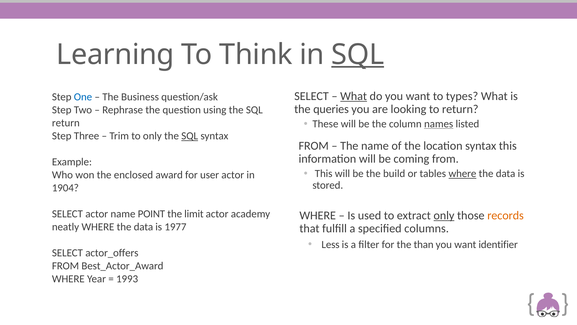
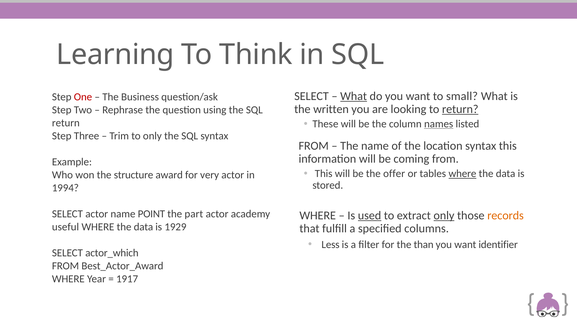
SQL at (358, 54) underline: present -> none
types: types -> small
One colour: blue -> red
queries: queries -> written
return at (460, 109) underline: none -> present
SQL at (190, 136) underline: present -> none
build: build -> offer
enclosed: enclosed -> structure
user: user -> very
1904: 1904 -> 1994
limit: limit -> part
used underline: none -> present
neatly: neatly -> useful
1977: 1977 -> 1929
actor_offers: actor_offers -> actor_which
1993: 1993 -> 1917
